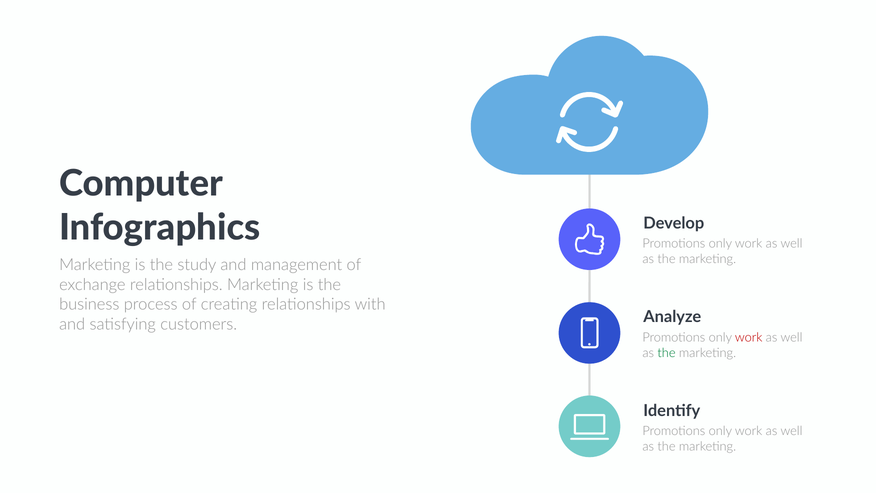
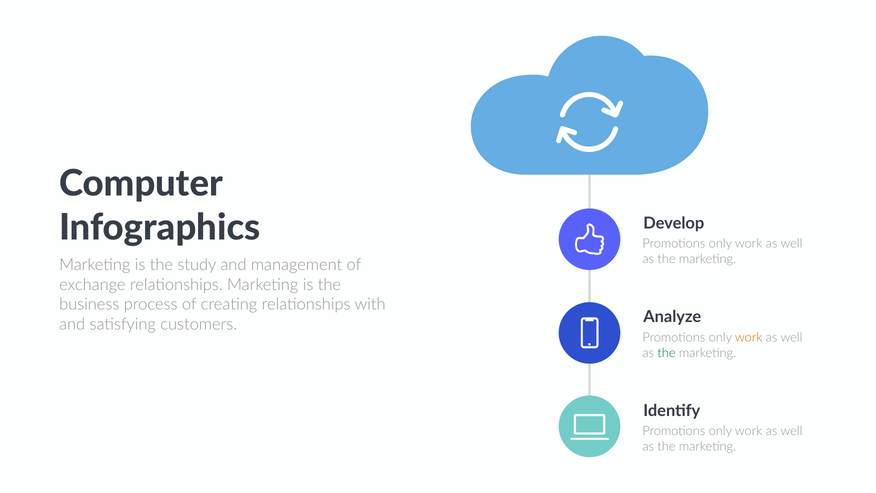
work at (749, 337) colour: red -> orange
